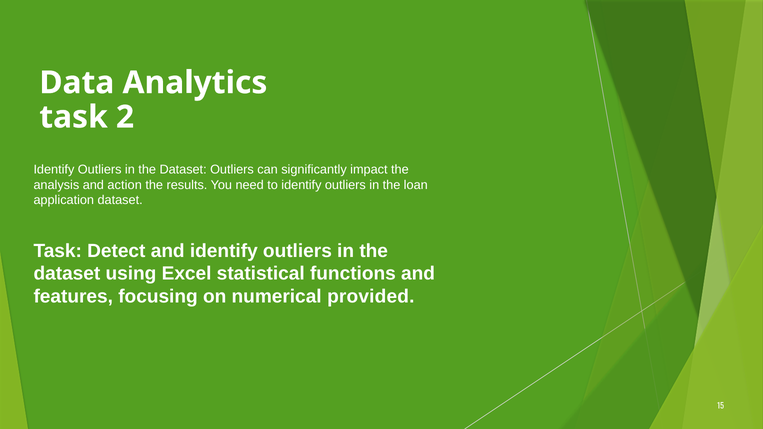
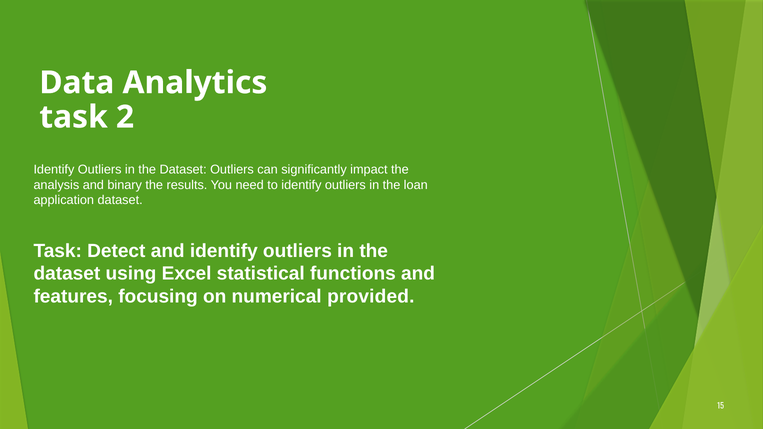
action: action -> binary
